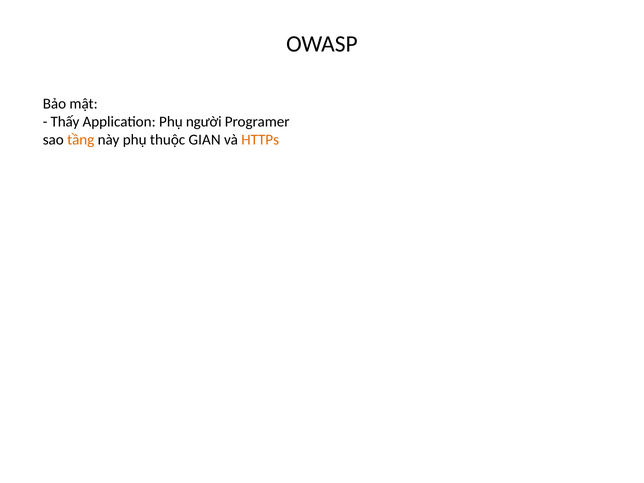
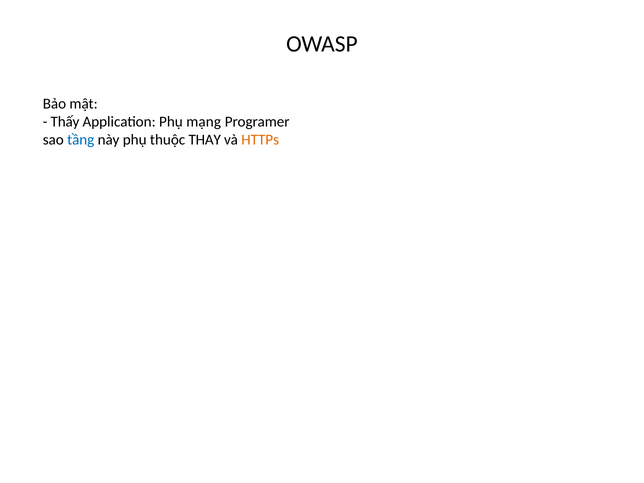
người: người -> mạng
tầng colour: orange -> blue
GIAN: GIAN -> THAY
